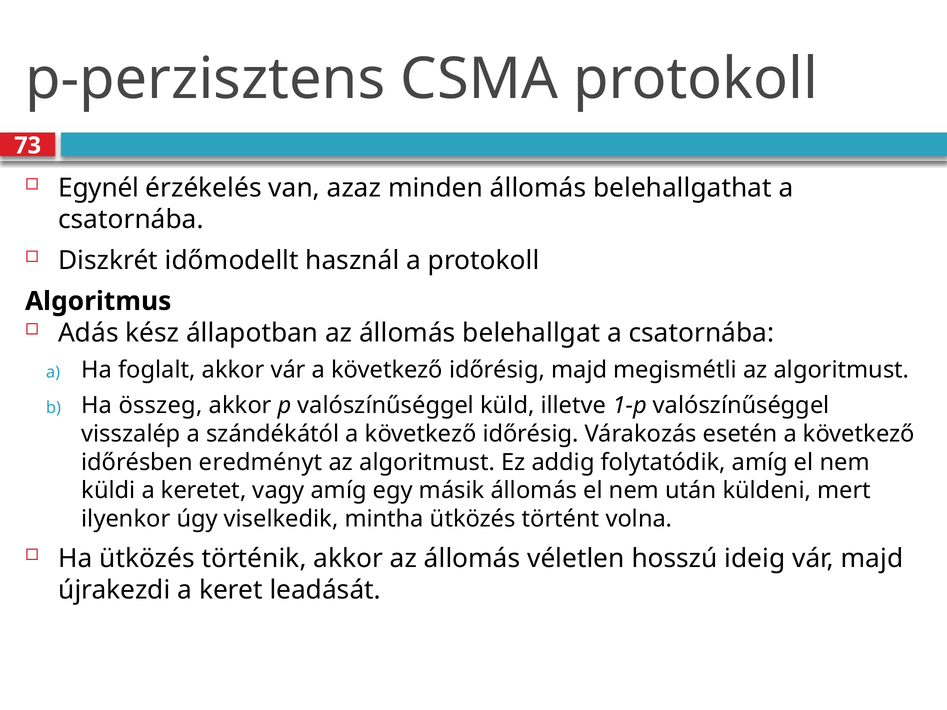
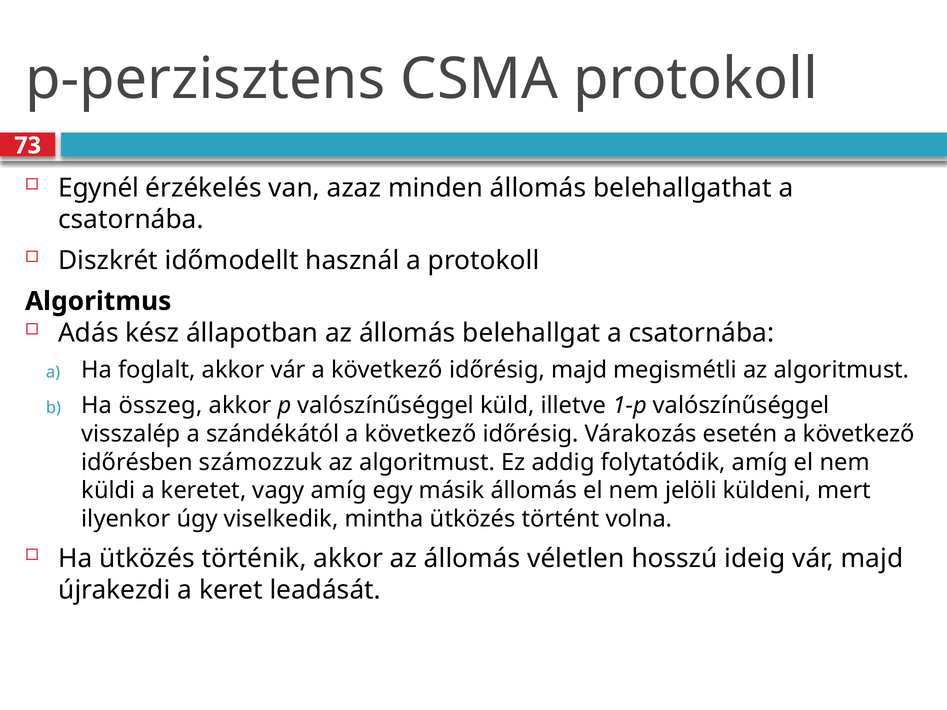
eredményt: eredményt -> számozzuk
után: után -> jelöli
